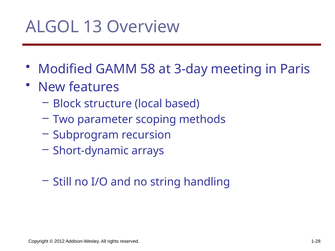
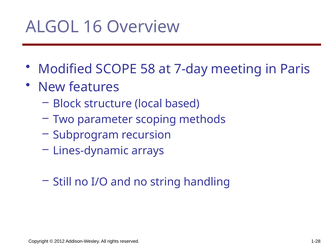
13: 13 -> 16
GAMM: GAMM -> SCOPE
3-day: 3-day -> 7-day
Short-dynamic: Short-dynamic -> Lines-dynamic
